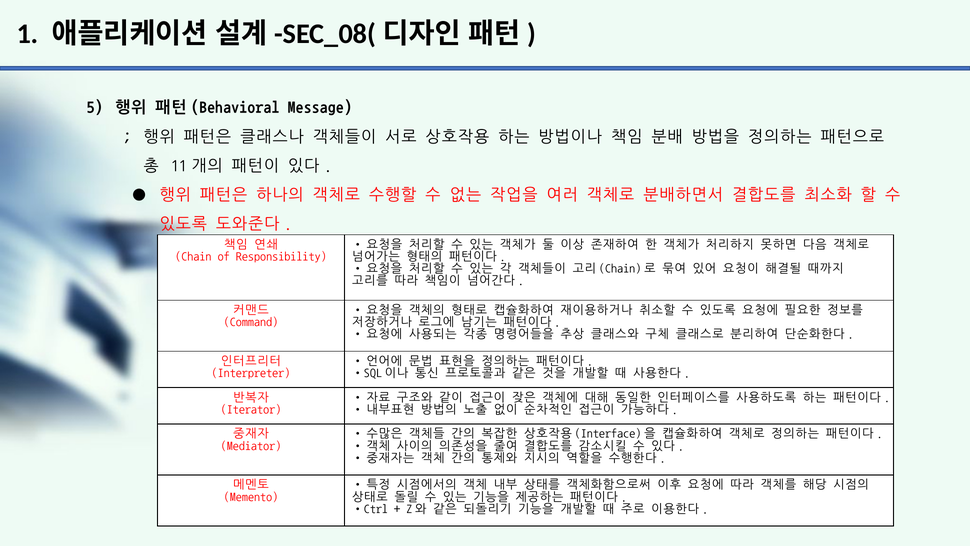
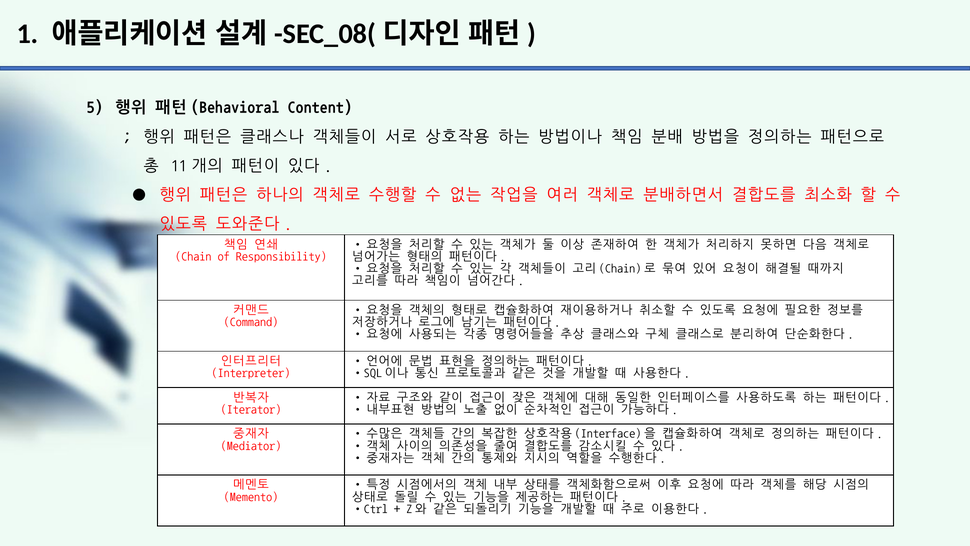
Message: Message -> Content
